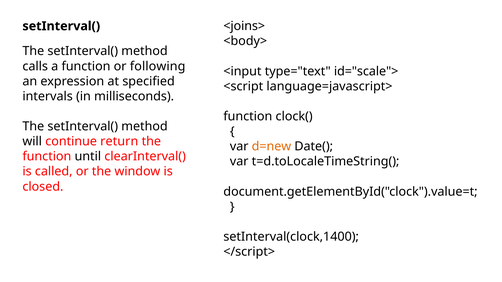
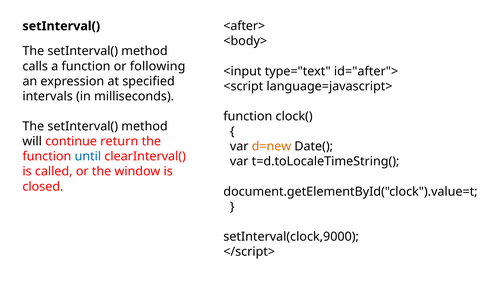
<joins>: <joins> -> <after>
id="scale">: id="scale"> -> id="after">
until colour: black -> blue
setInterval(clock,1400: setInterval(clock,1400 -> setInterval(clock,9000
